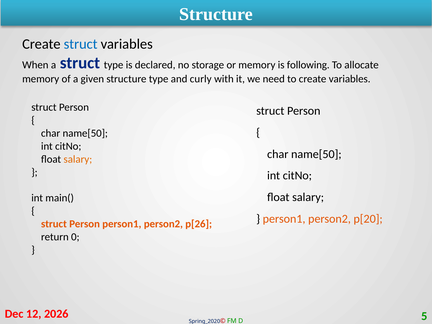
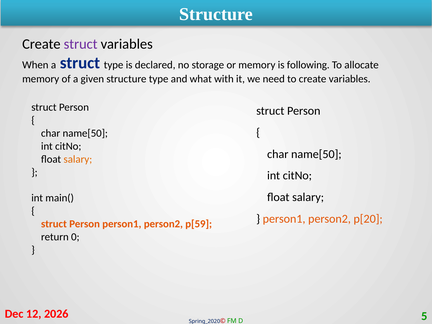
struct at (81, 44) colour: blue -> purple
curly: curly -> what
p[26: p[26 -> p[59
